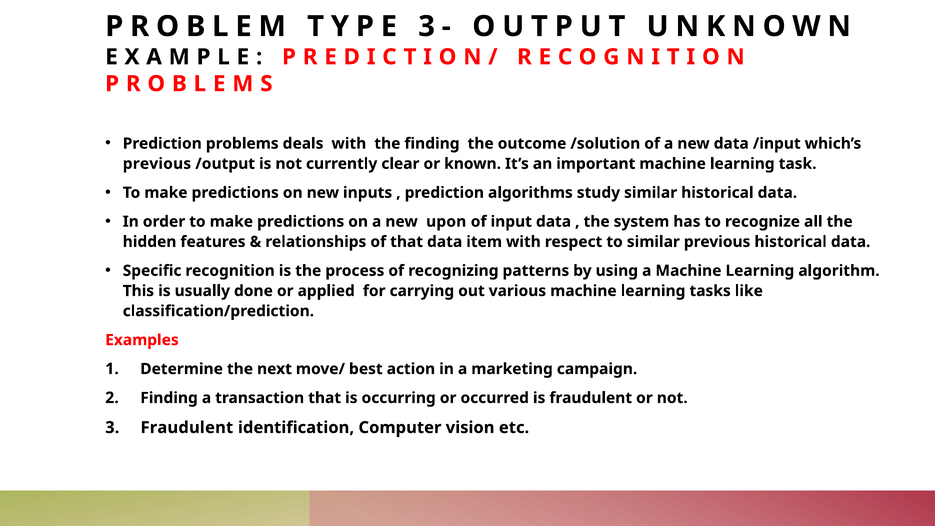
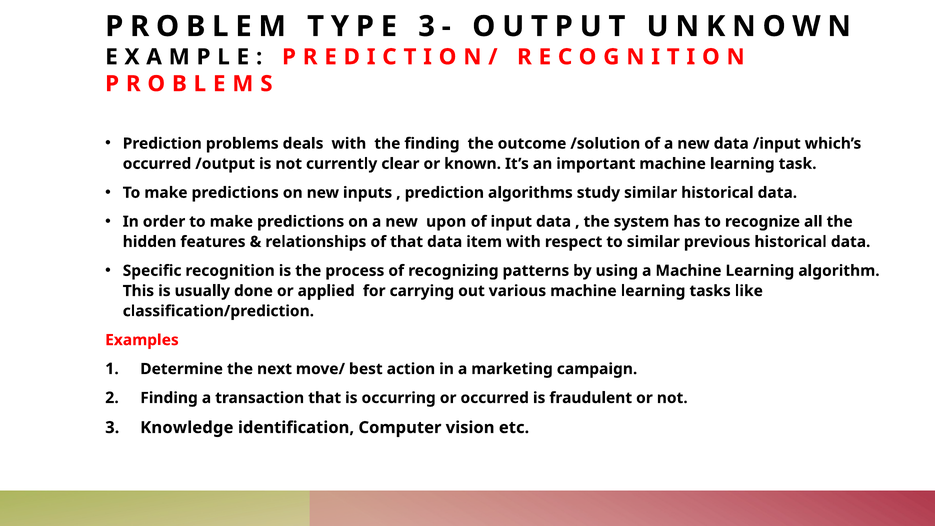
previous at (157, 164): previous -> occurred
Fraudulent at (187, 428): Fraudulent -> Knowledge
